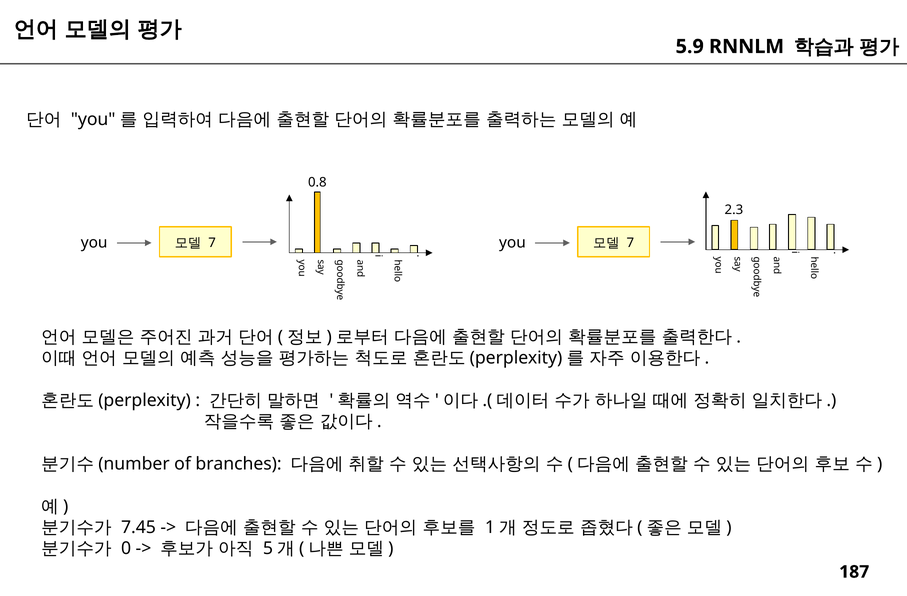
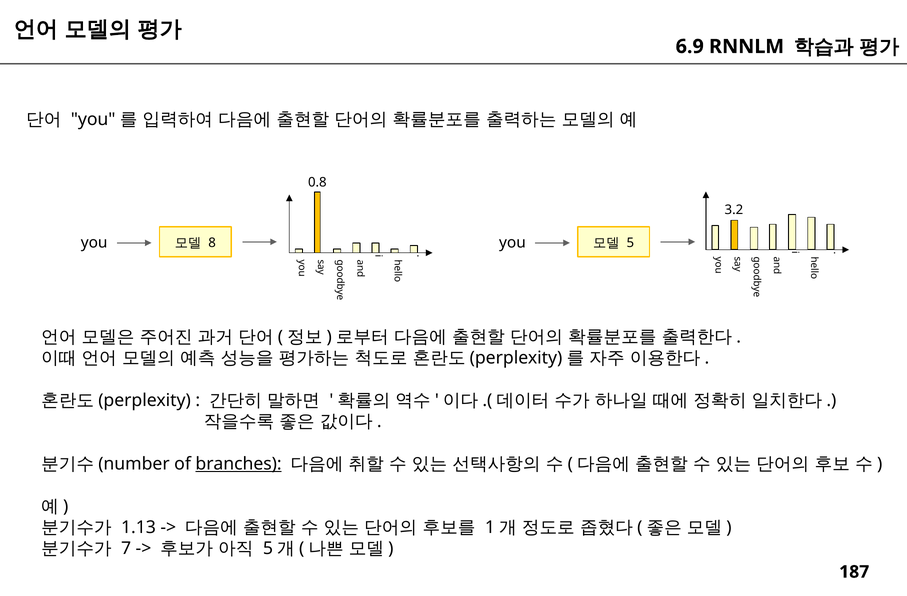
5.9: 5.9 -> 6.9
2.3: 2.3 -> 3.2
7 at (212, 243): 7 -> 8
7 at (630, 243): 7 -> 5
branches underline: none -> present
7.45: 7.45 -> 1.13
0: 0 -> 7
